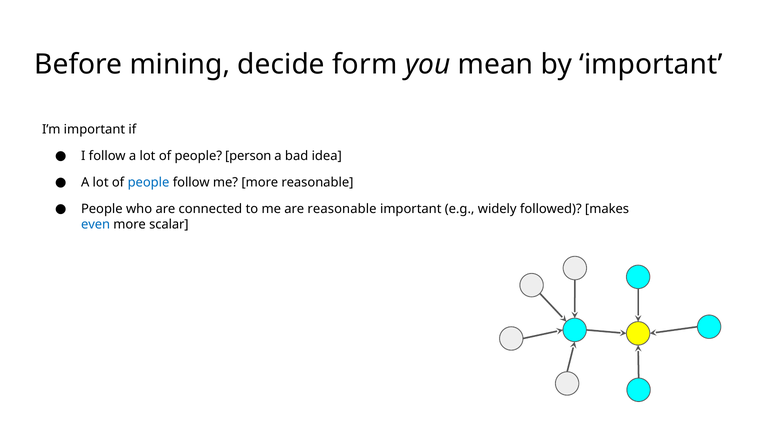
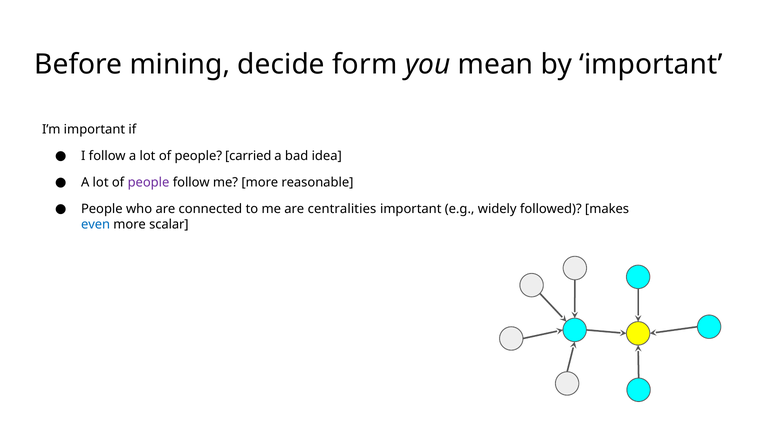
person: person -> carried
people at (149, 182) colour: blue -> purple
are reasonable: reasonable -> centralities
